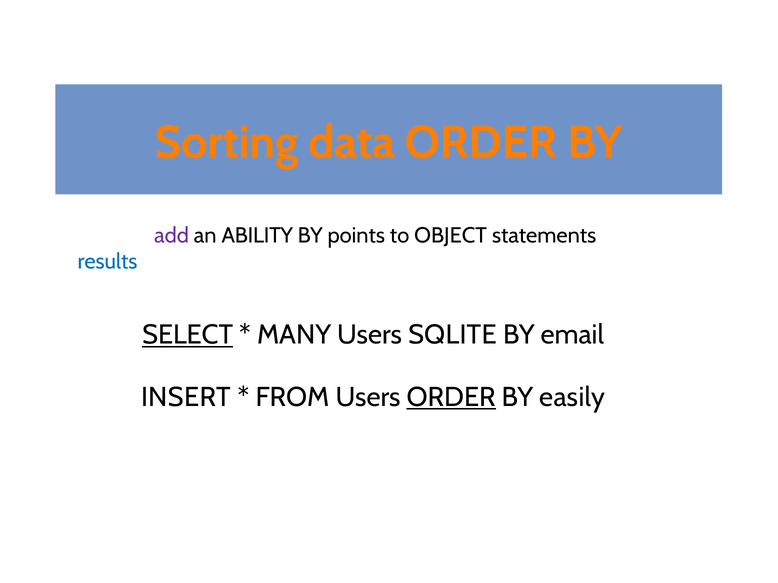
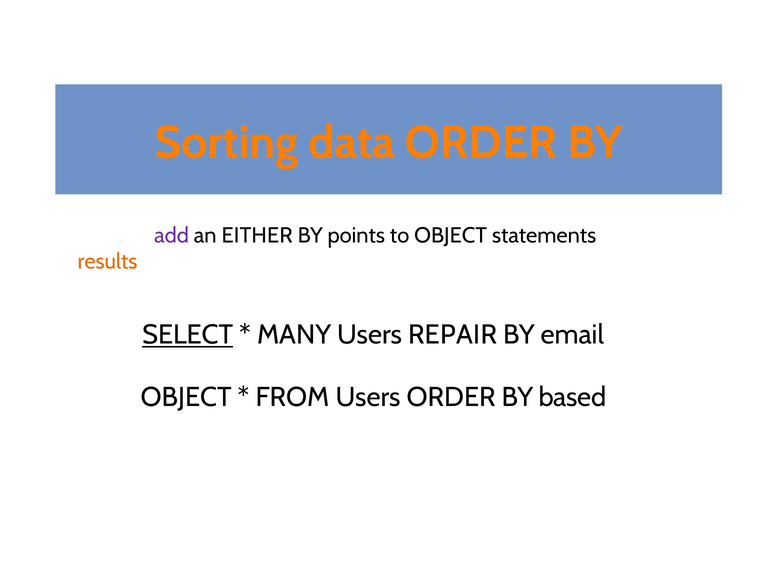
ABILITY: ABILITY -> EITHER
results colour: blue -> orange
SQLITE: SQLITE -> REPAIR
INSERT at (186, 397): INSERT -> OBJECT
ORDER at (451, 397) underline: present -> none
easily: easily -> based
